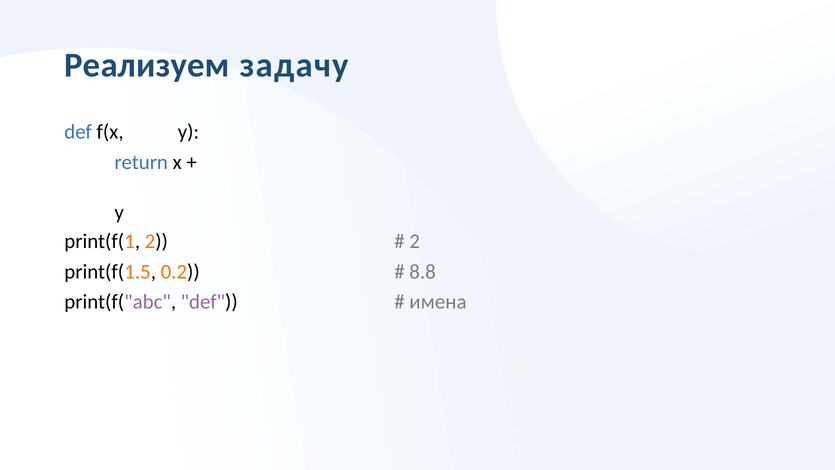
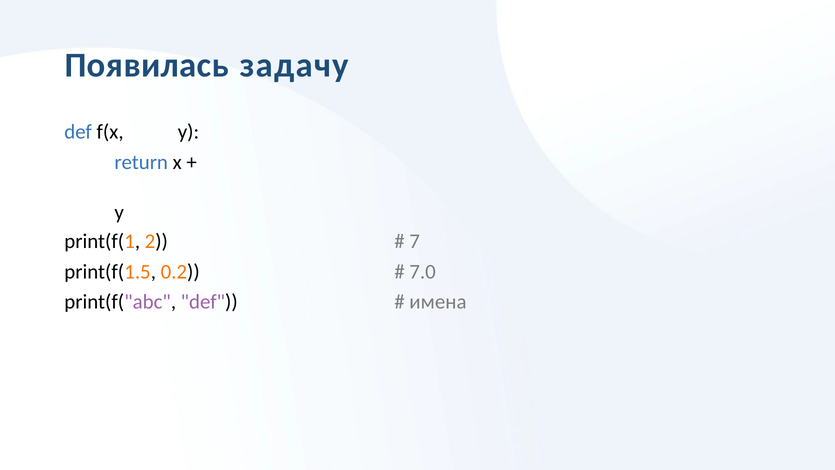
Реализуем: Реализуем -> Появилась
2 at (415, 241): 2 -> 7
8.8: 8.8 -> 7.0
